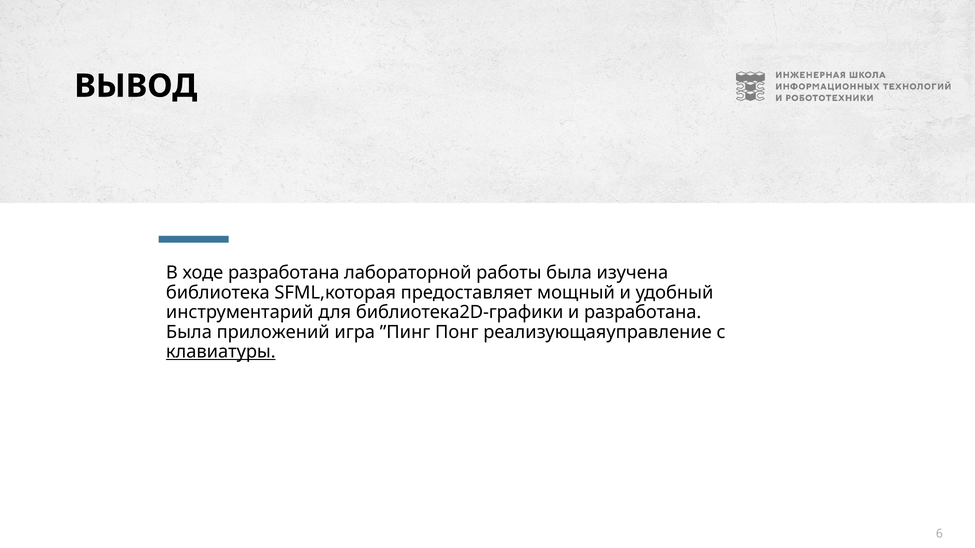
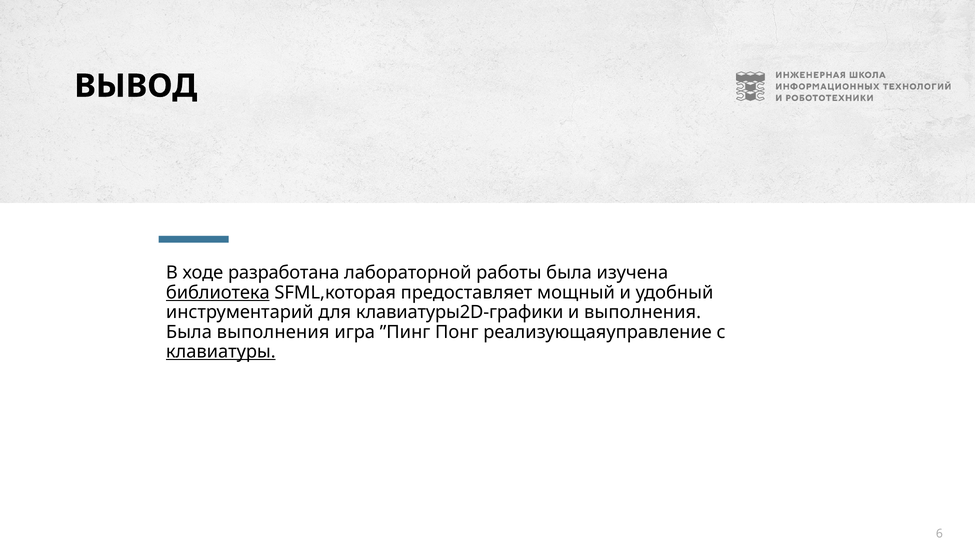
библиотека underline: none -> present
библиотека2D-графики: библиотека2D-графики -> клавиатуры2D-графики
и разработана: разработана -> выполнения
Была приложений: приложений -> выполнения
